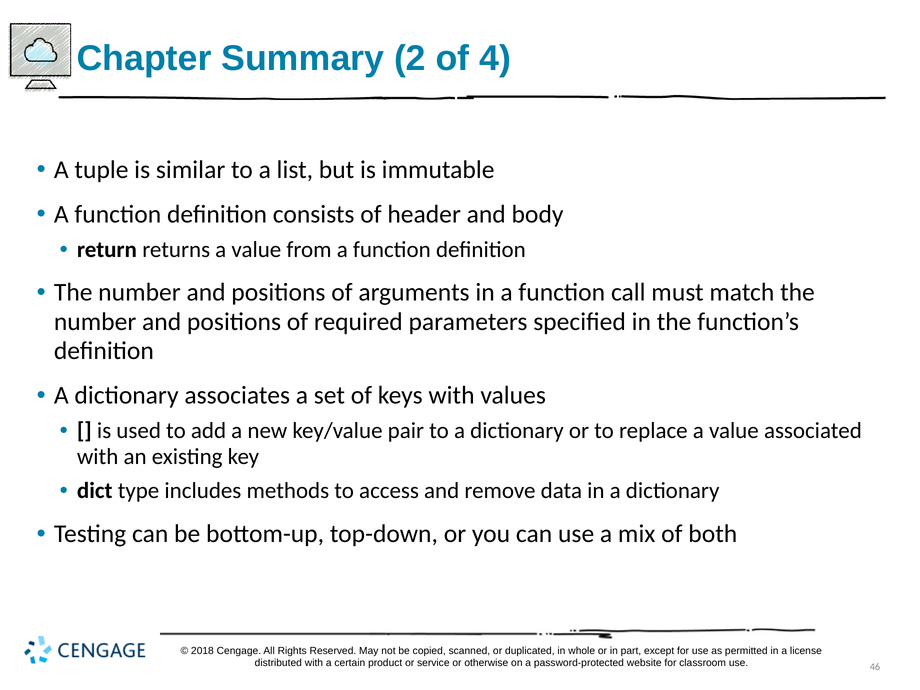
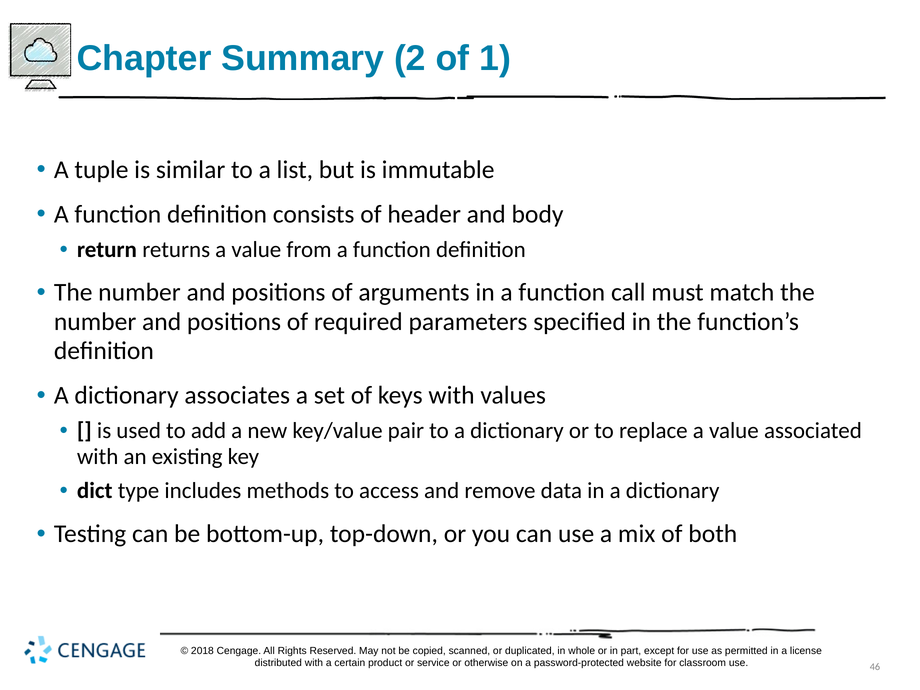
4: 4 -> 1
